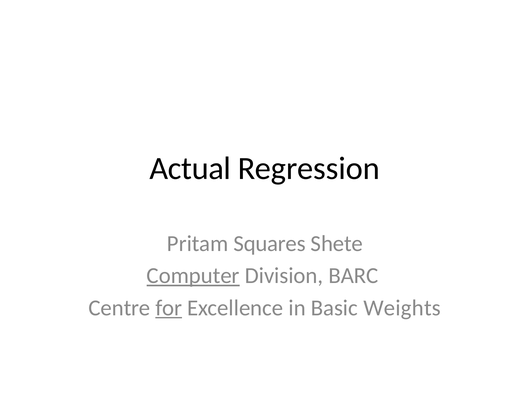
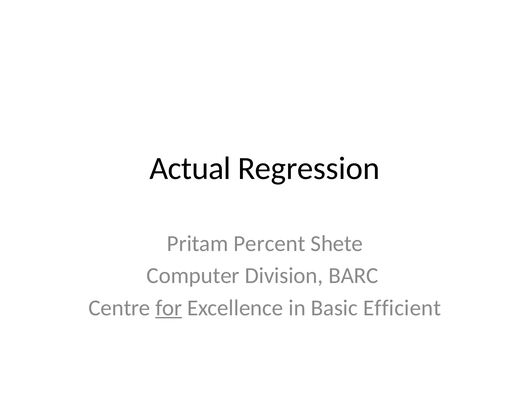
Squares: Squares -> Percent
Computer underline: present -> none
Weights: Weights -> Efficient
